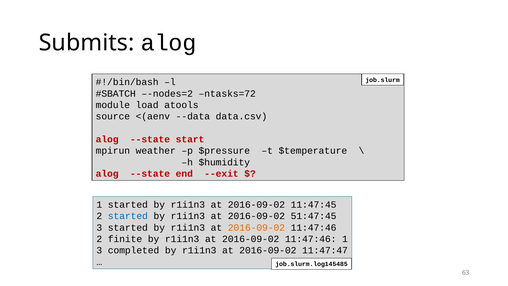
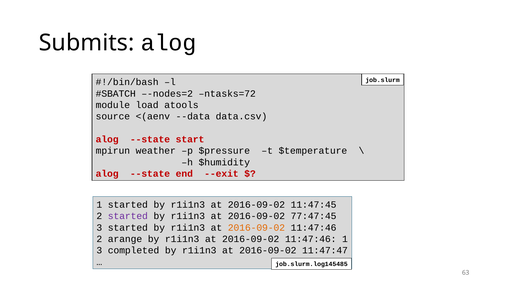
started at (128, 216) colour: blue -> purple
51:47:45: 51:47:45 -> 77:47:45
finite: finite -> arange
